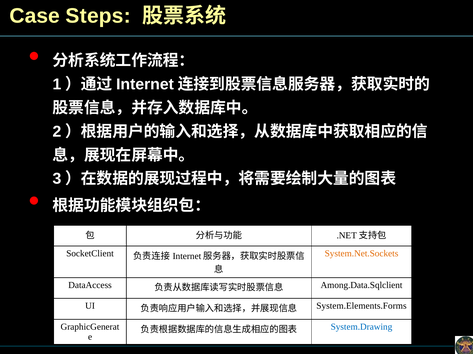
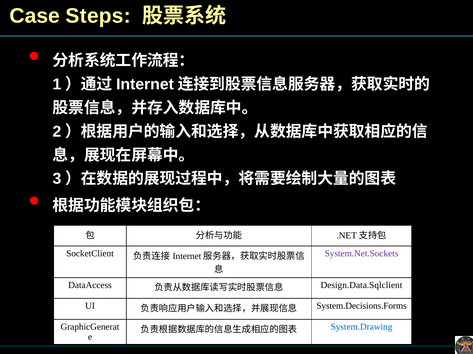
System.Net.Sockets colour: orange -> purple
Among.Data.Sqlclient: Among.Data.Sqlclient -> Design.Data.Sqlclient
System.Elements.Forms: System.Elements.Forms -> System.Decisions.Forms
